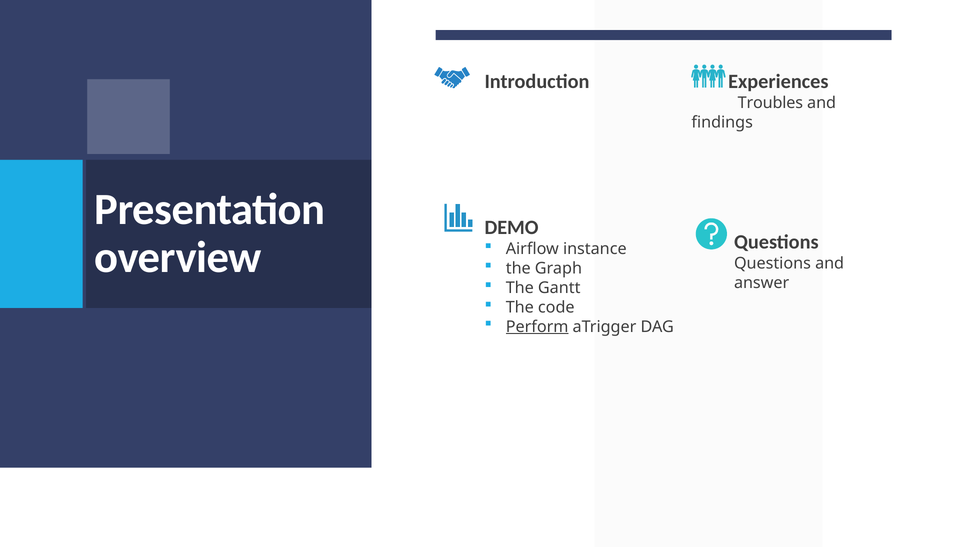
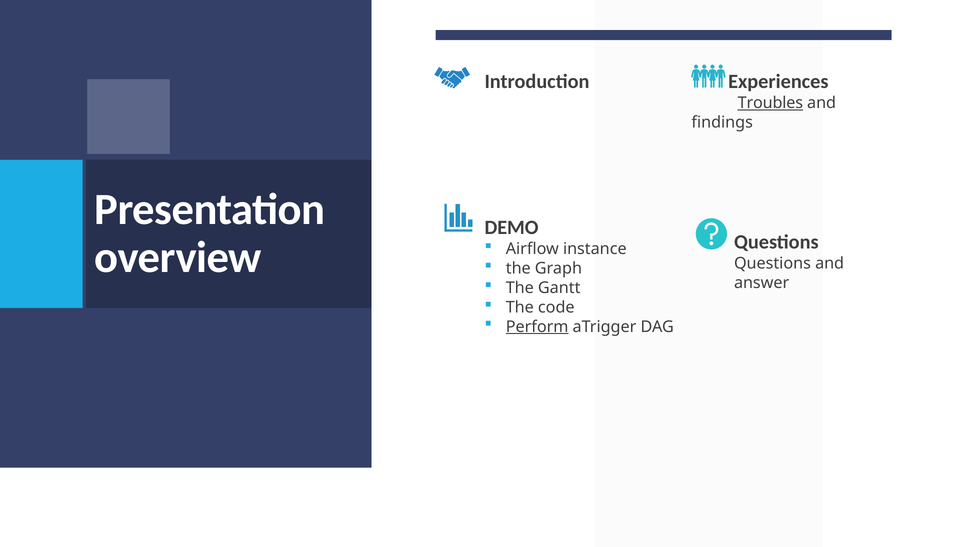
Troubles underline: none -> present
